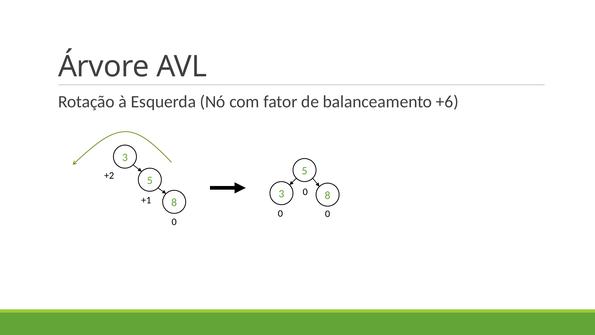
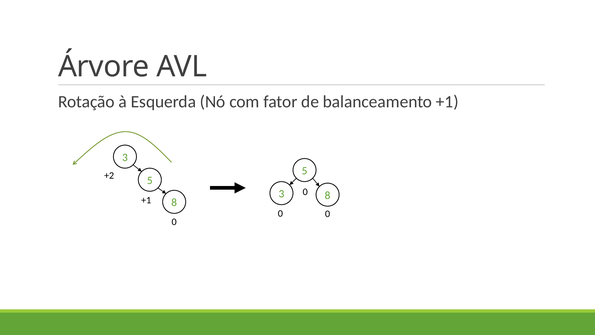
balanceamento +6: +6 -> +1
